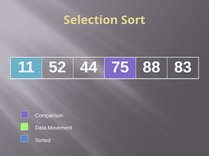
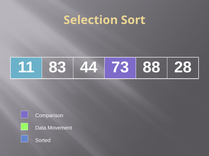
52: 52 -> 83
75: 75 -> 73
83: 83 -> 28
